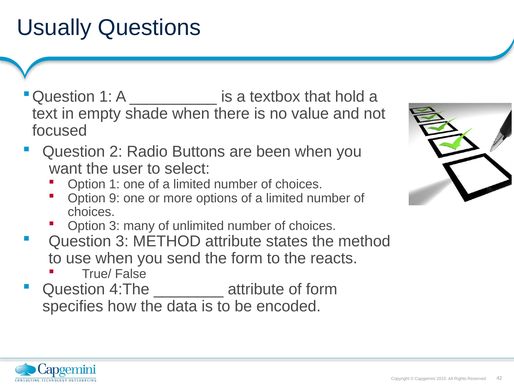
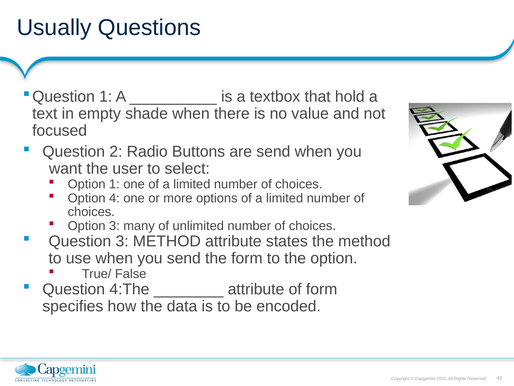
are been: been -> send
9: 9 -> 4
the reacts: reacts -> option
